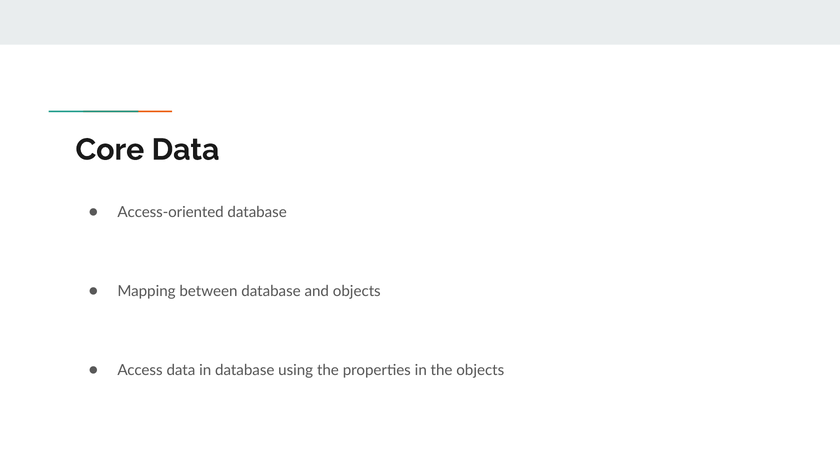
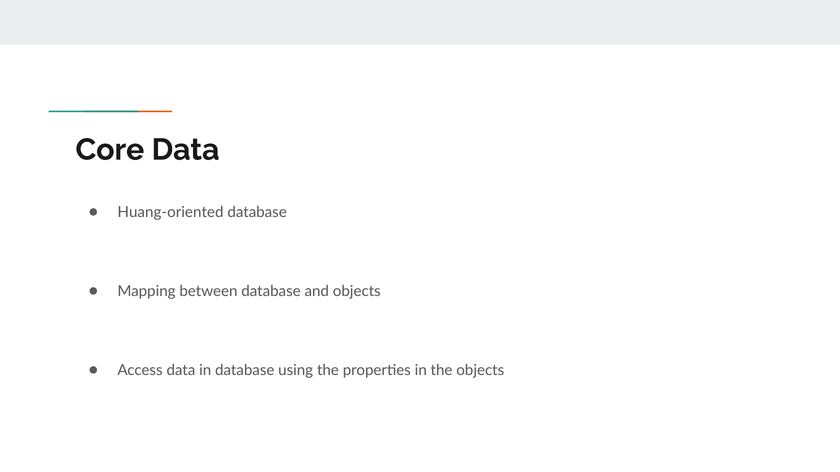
Access-oriented: Access-oriented -> Huang-oriented
